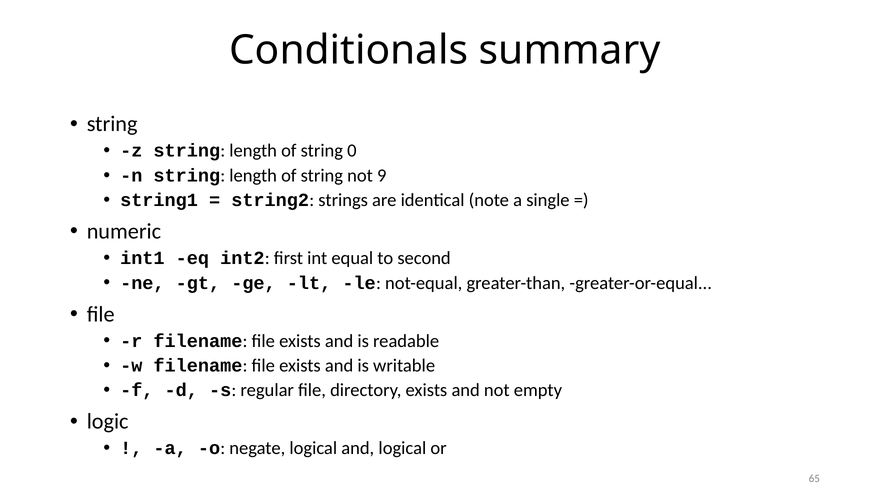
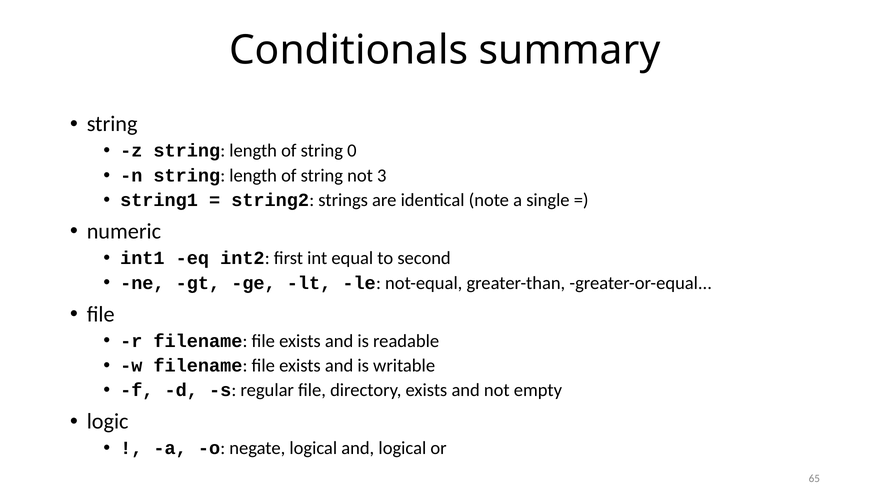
9: 9 -> 3
